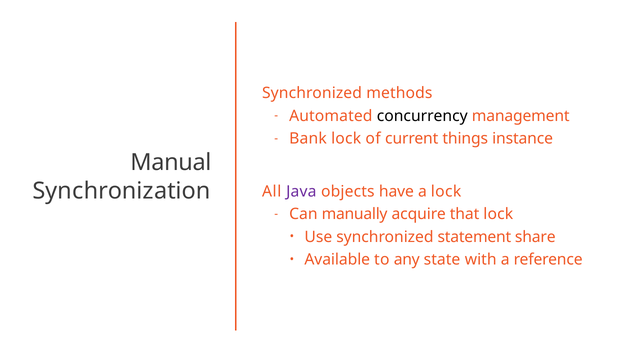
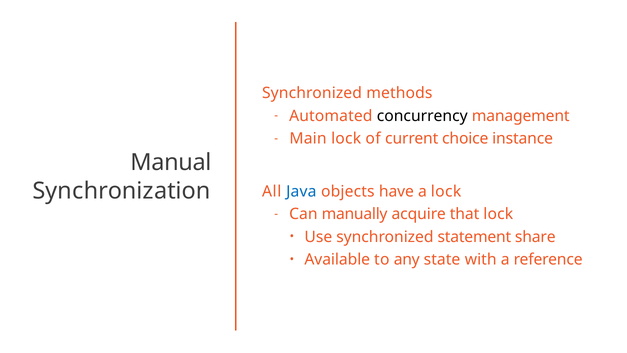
Bank: Bank -> Main
things: things -> choice
Java colour: purple -> blue
